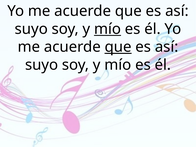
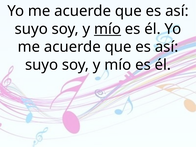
que at (118, 47) underline: present -> none
